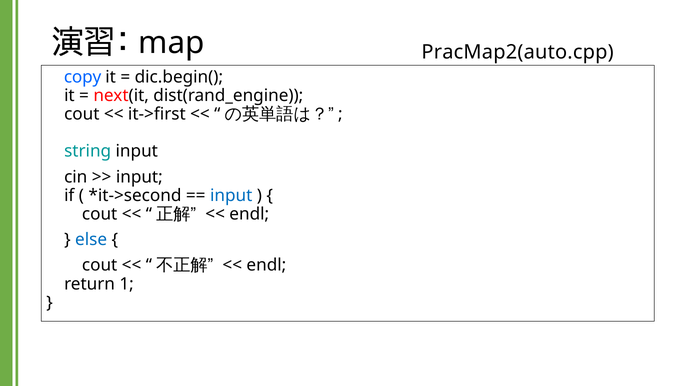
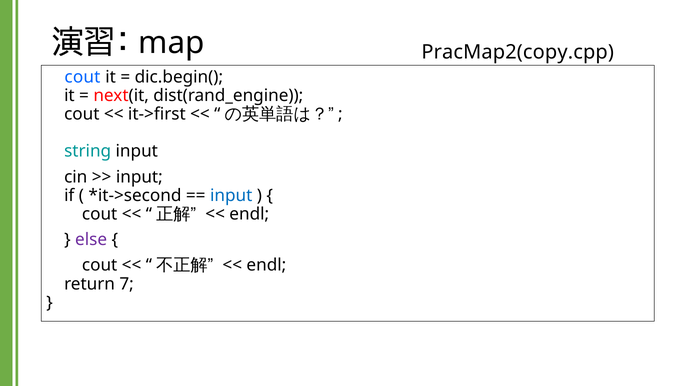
PracMap2(auto.cpp: PracMap2(auto.cpp -> PracMap2(copy.cpp
copy at (83, 77): copy -> cout
else colour: blue -> purple
1: 1 -> 7
